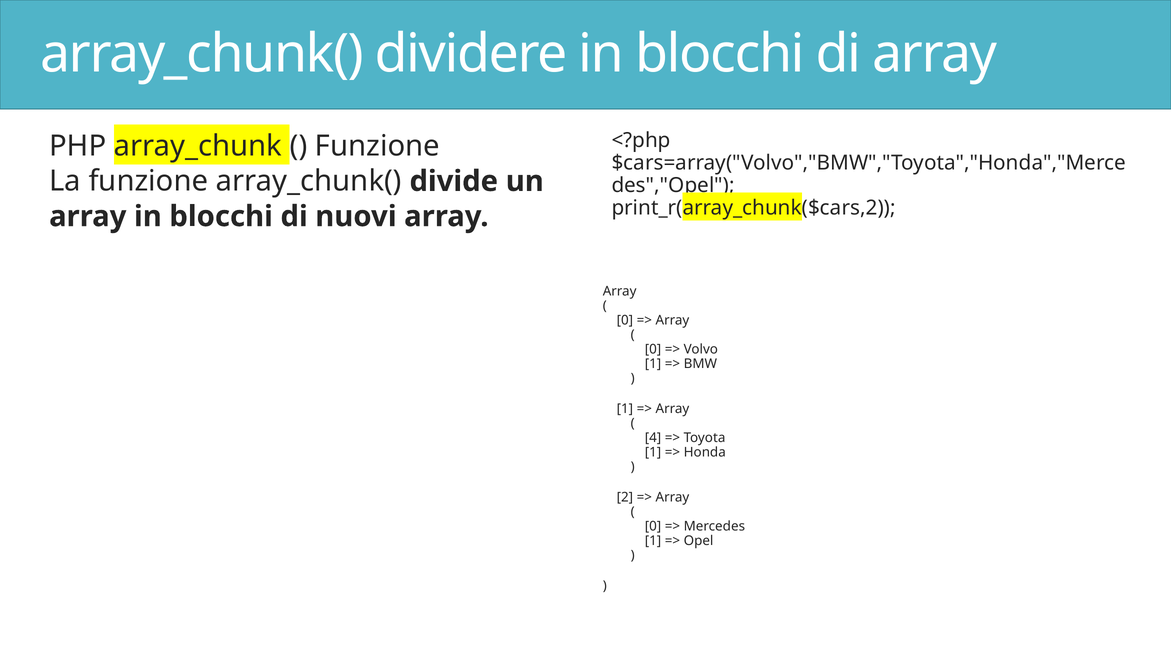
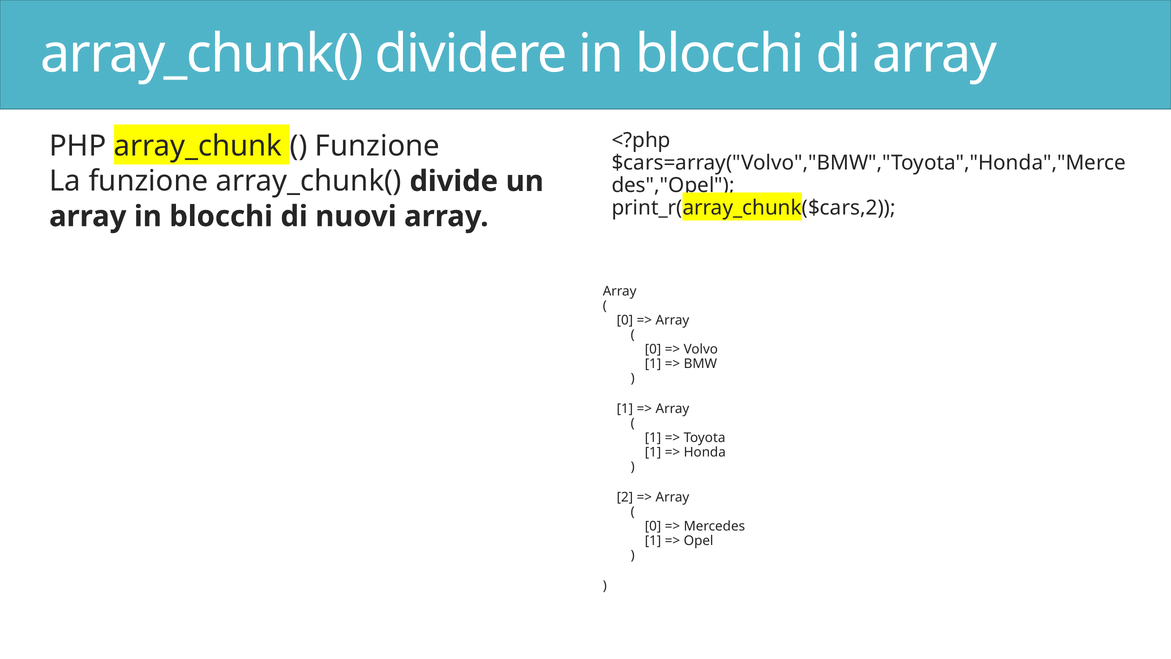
4 at (653, 437): 4 -> 1
